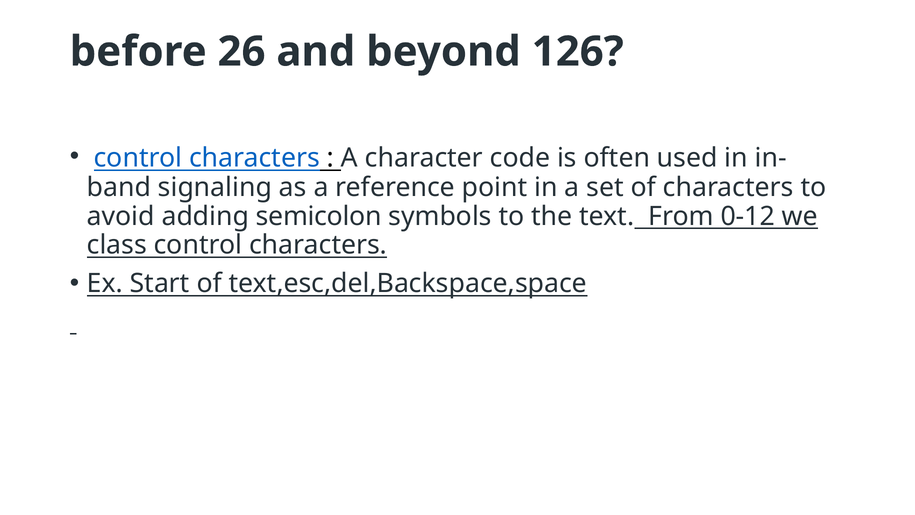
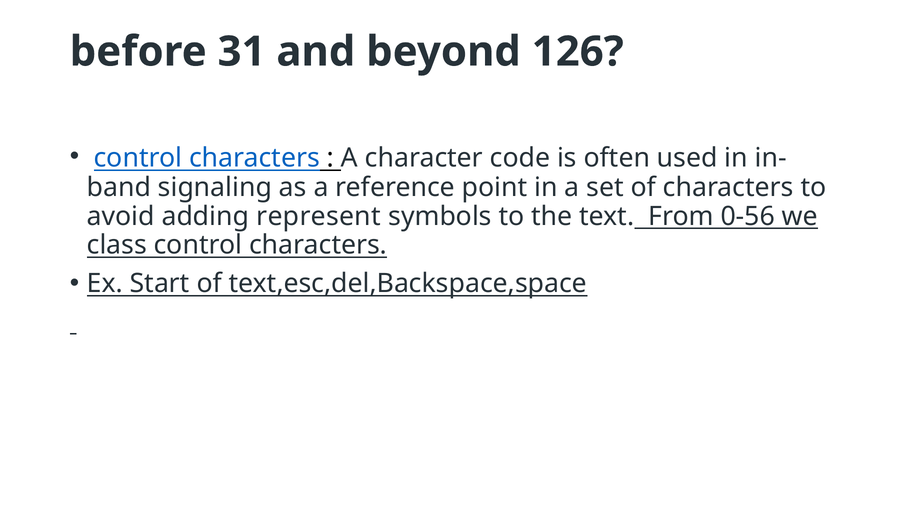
26: 26 -> 31
semicolon: semicolon -> represent
0-12: 0-12 -> 0-56
